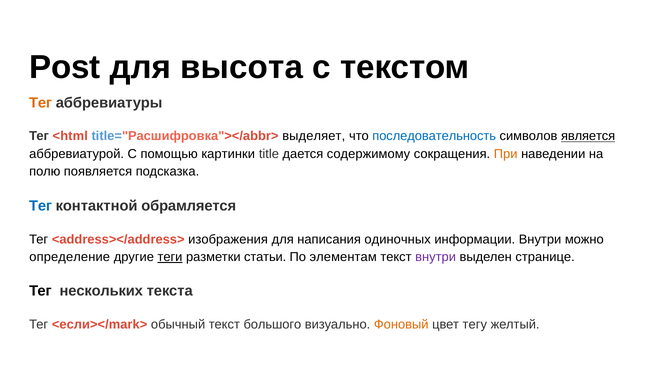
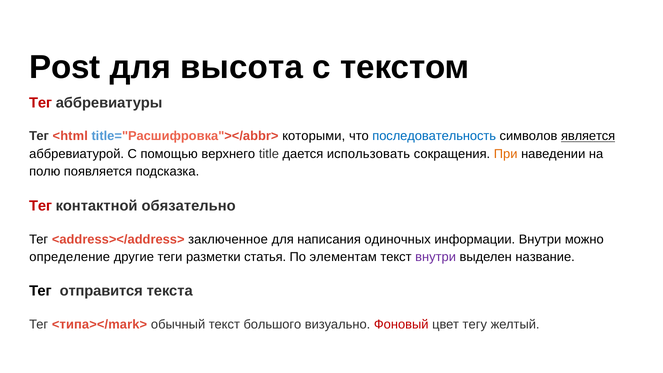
Тег at (41, 103) colour: orange -> red
выделяет: выделяет -> которыми
картинки: картинки -> верхнего
содержимому: содержимому -> использовать
Тег at (41, 206) colour: blue -> red
обрамляется: обрамляется -> обязательно
изображения: изображения -> заключенное
теги underline: present -> none
статьи: статьи -> статья
странице: странице -> название
нескольких: нескольких -> отправится
<если></mark>: <если></mark> -> <типа></mark>
Фоновый colour: orange -> red
